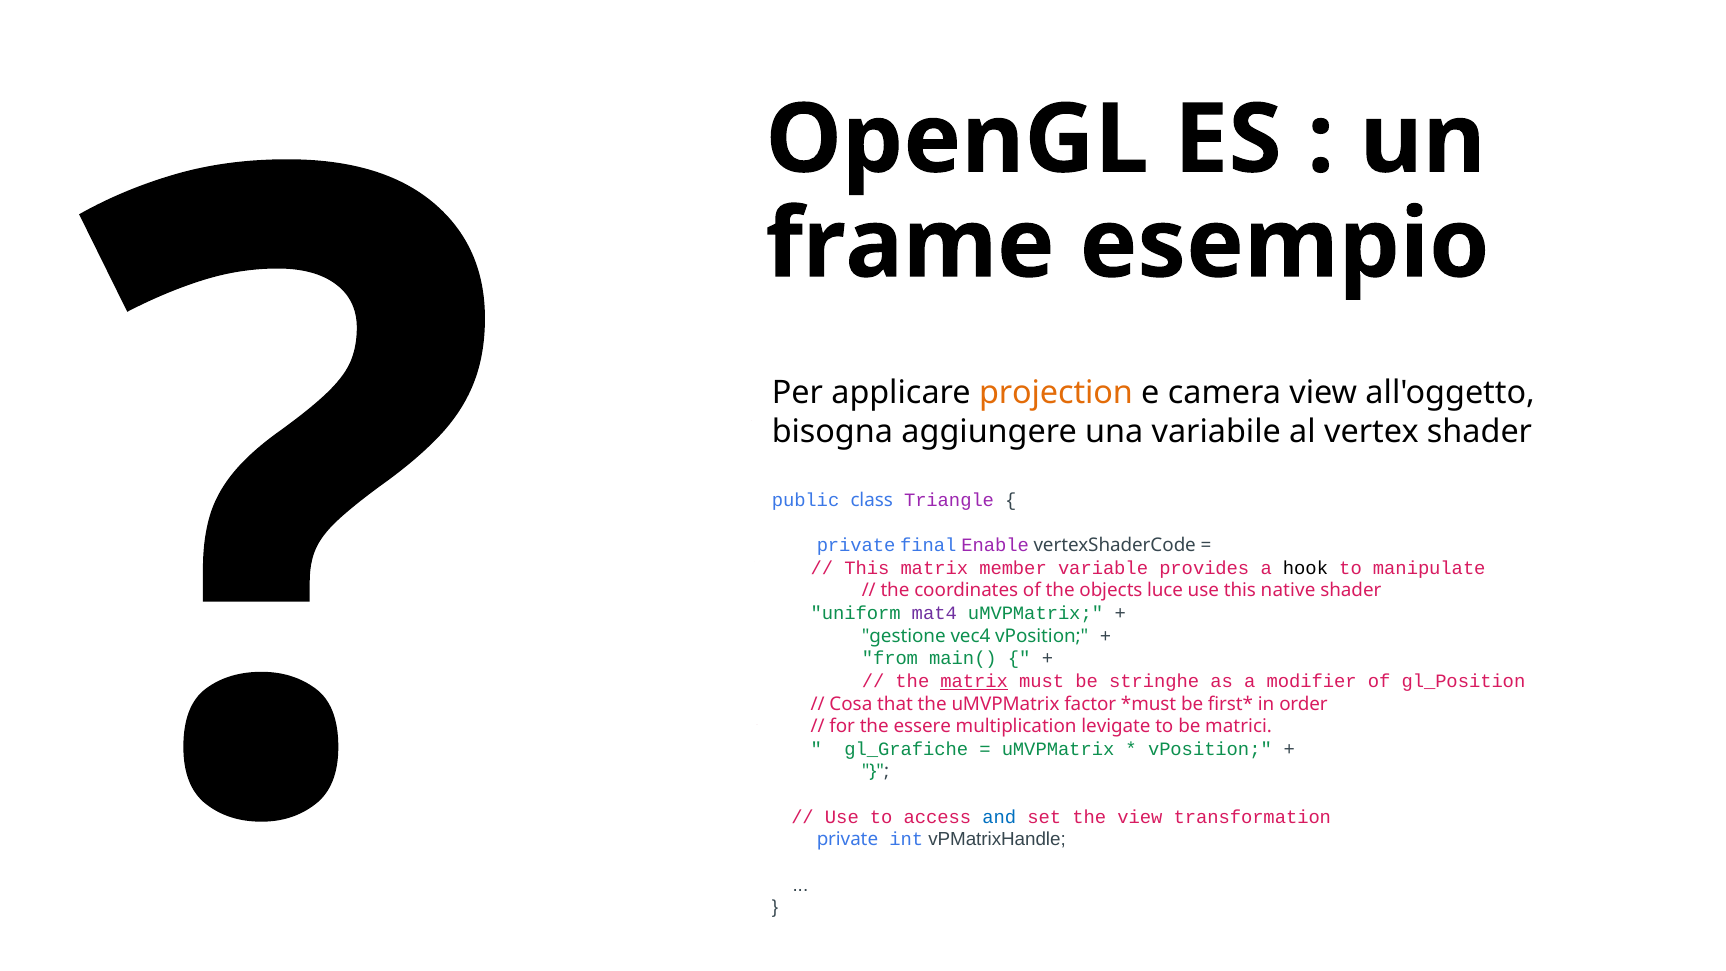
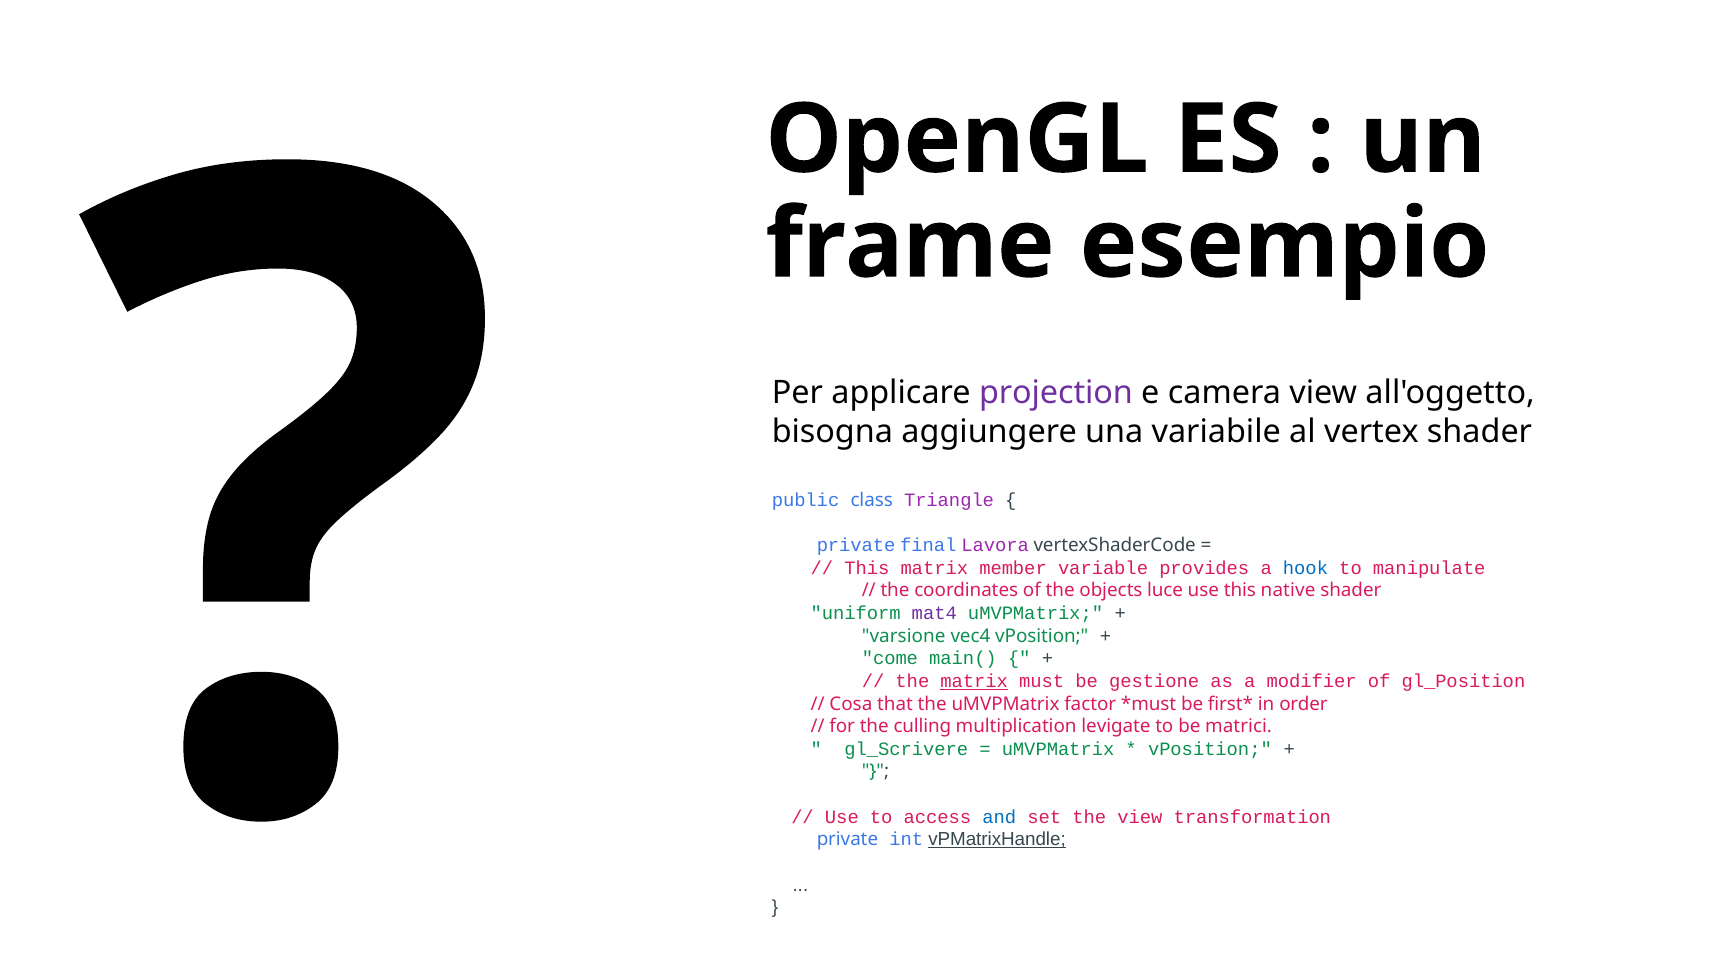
projection colour: orange -> purple
Enable: Enable -> Lavora
hook colour: black -> blue
gestione: gestione -> varsione
from: from -> come
stringhe: stringhe -> gestione
essere: essere -> culling
gl_Grafiche: gl_Grafiche -> gl_Scrivere
vPMatrixHandle underline: none -> present
